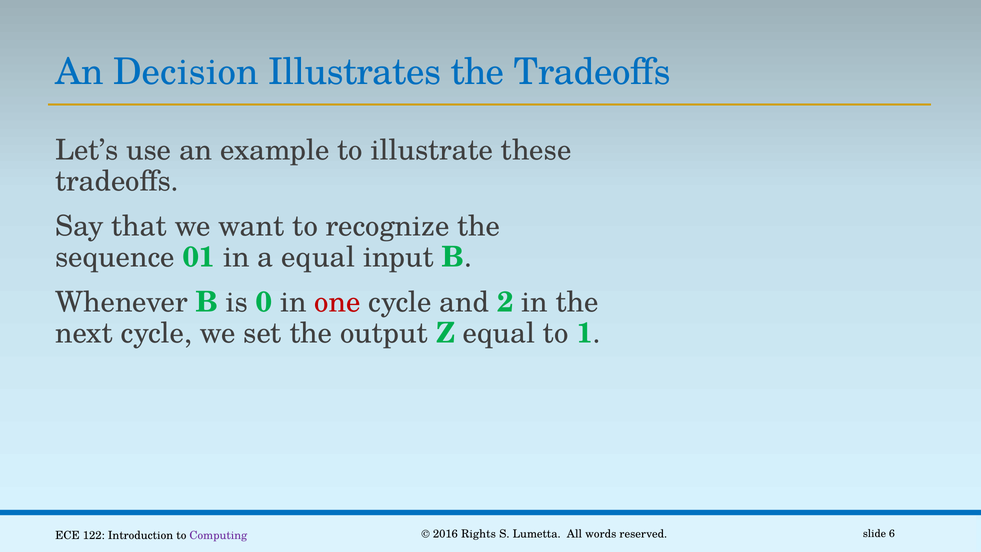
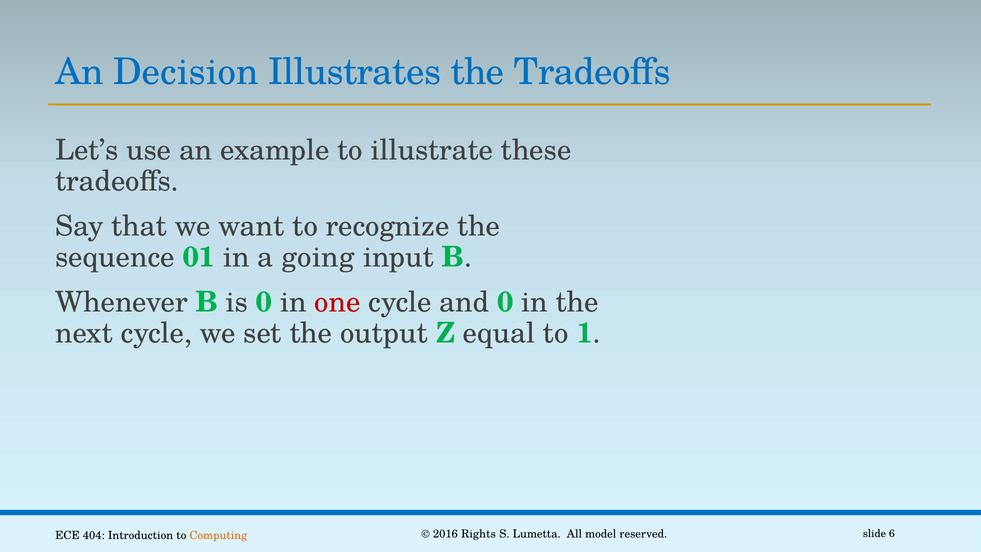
a equal: equal -> going
and 2: 2 -> 0
words: words -> model
122: 122 -> 404
Computing colour: purple -> orange
